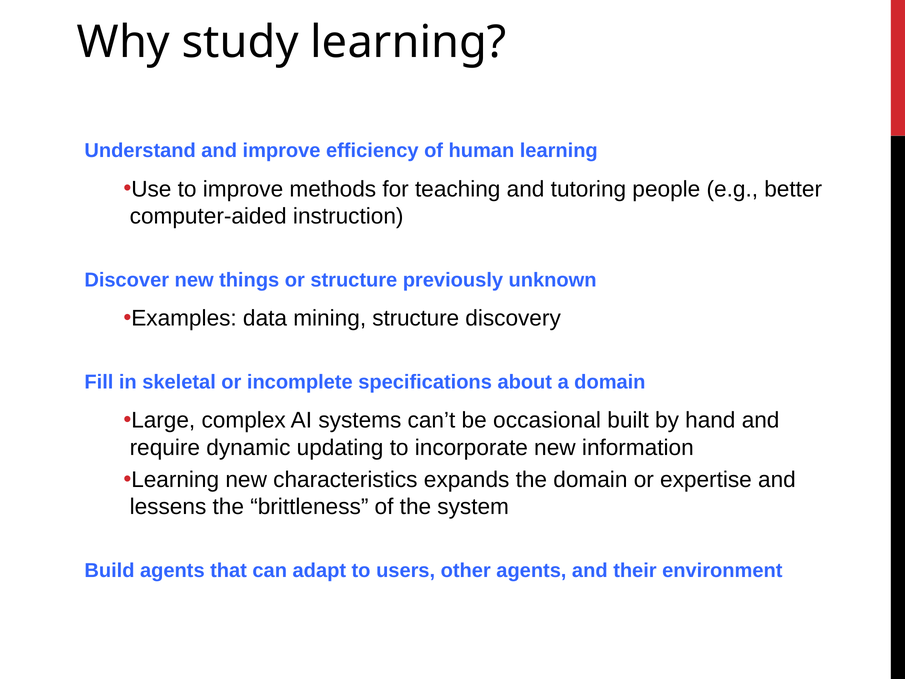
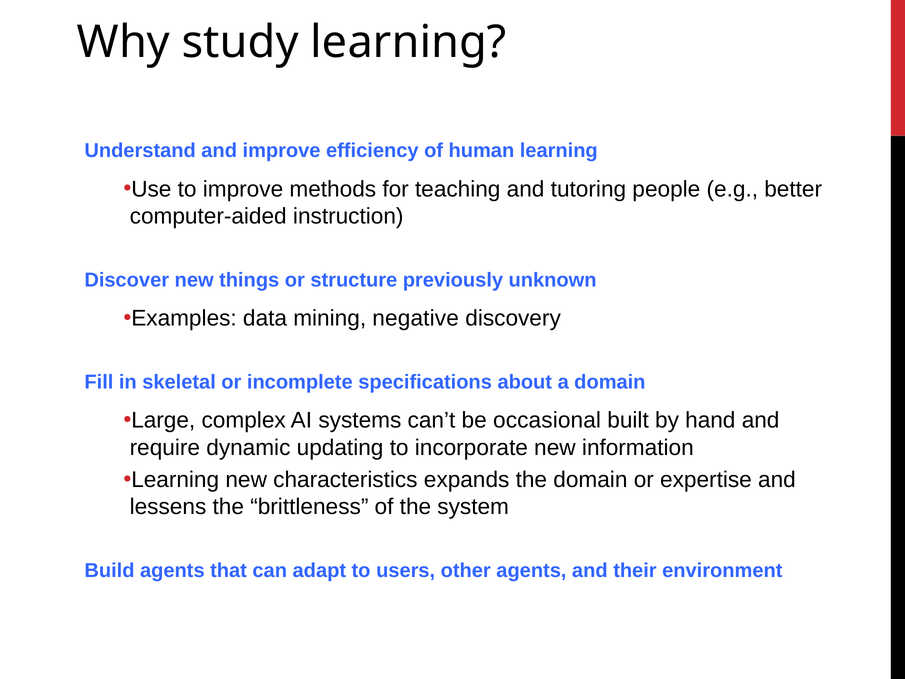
mining structure: structure -> negative
